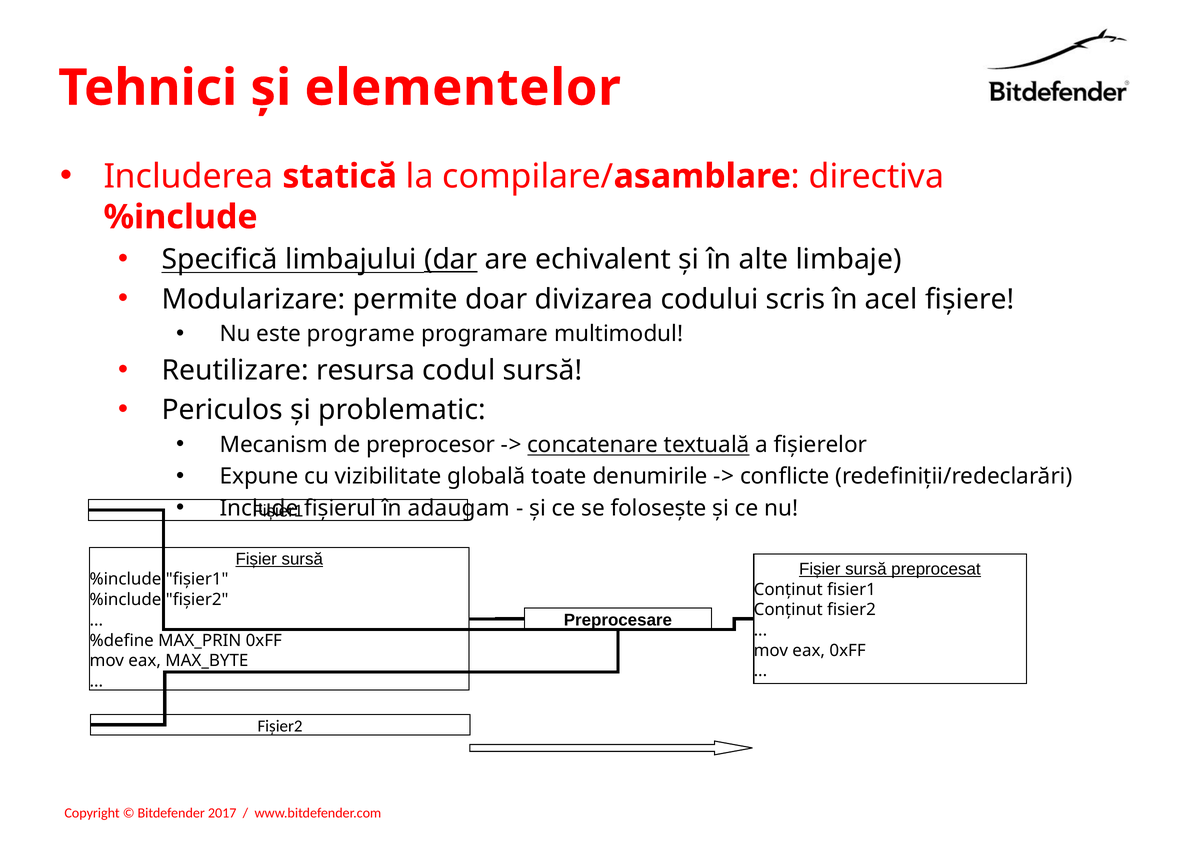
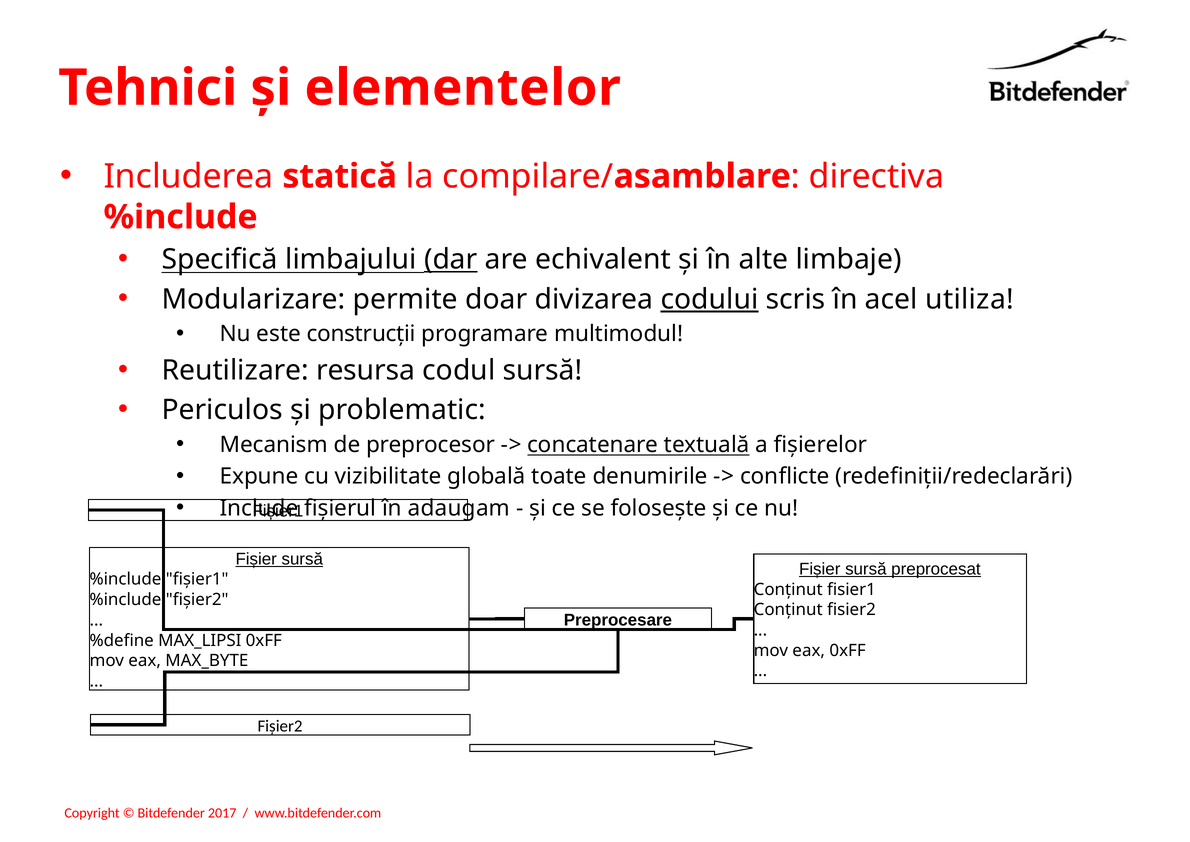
codului underline: none -> present
fișiere: fișiere -> utiliza
programe: programe -> construcții
MAX_PRIN: MAX_PRIN -> MAX_LIPSI
